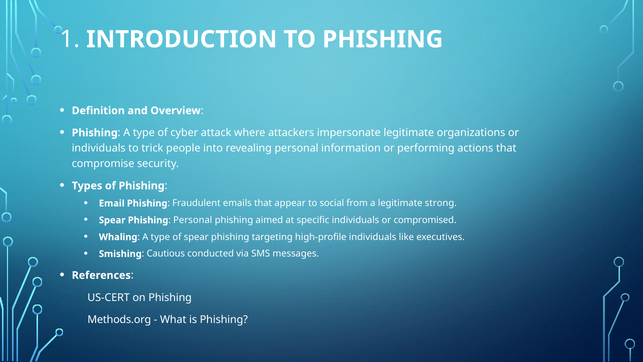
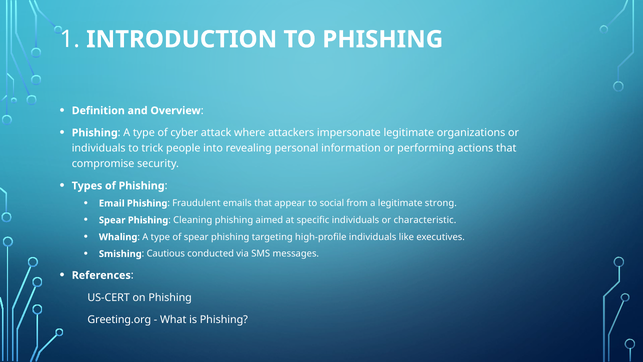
Phishing Personal: Personal -> Cleaning
compromised: compromised -> characteristic
Methods.org: Methods.org -> Greeting.org
